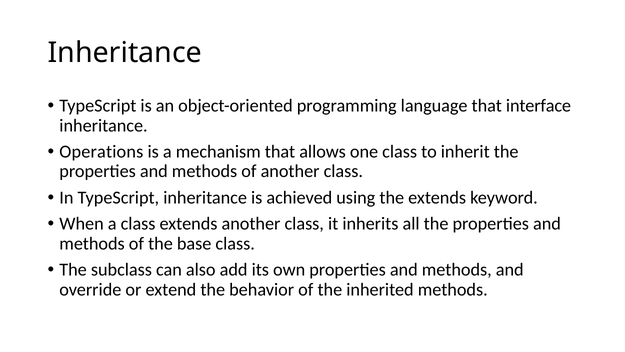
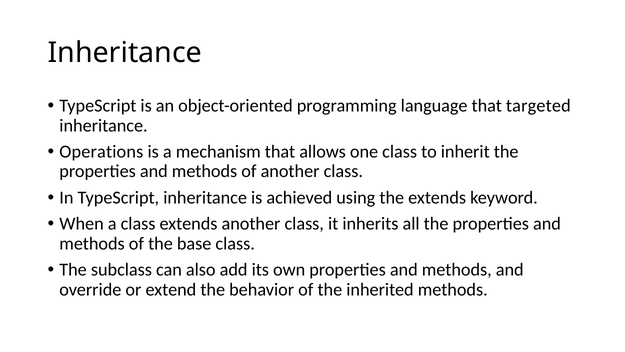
interface: interface -> targeted
